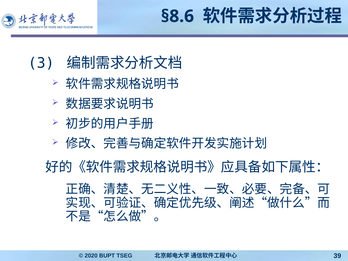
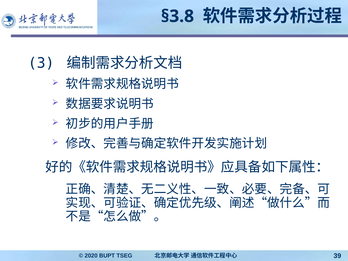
§8.6: §8.6 -> §3.8
